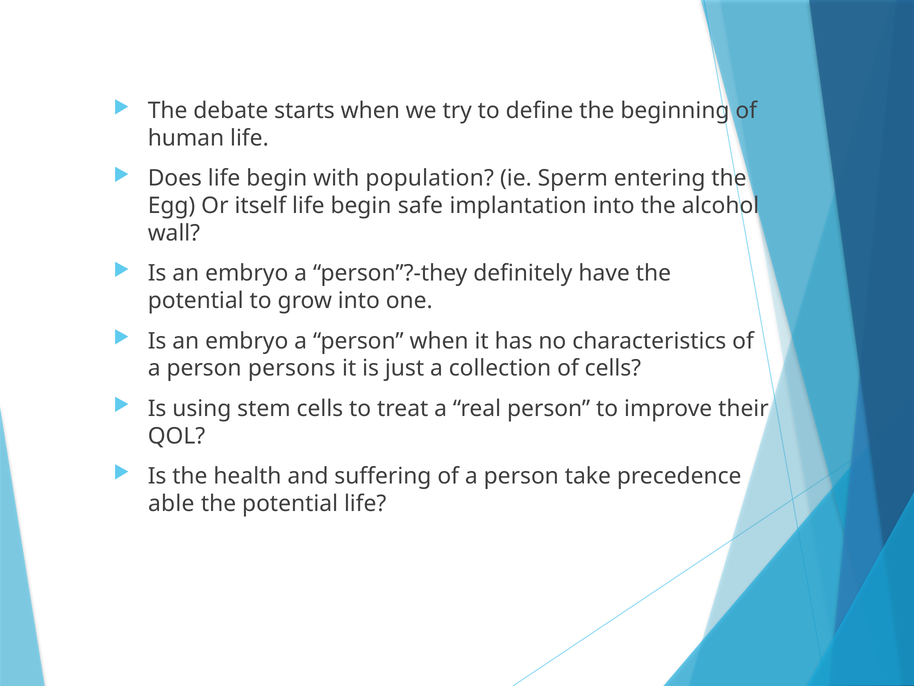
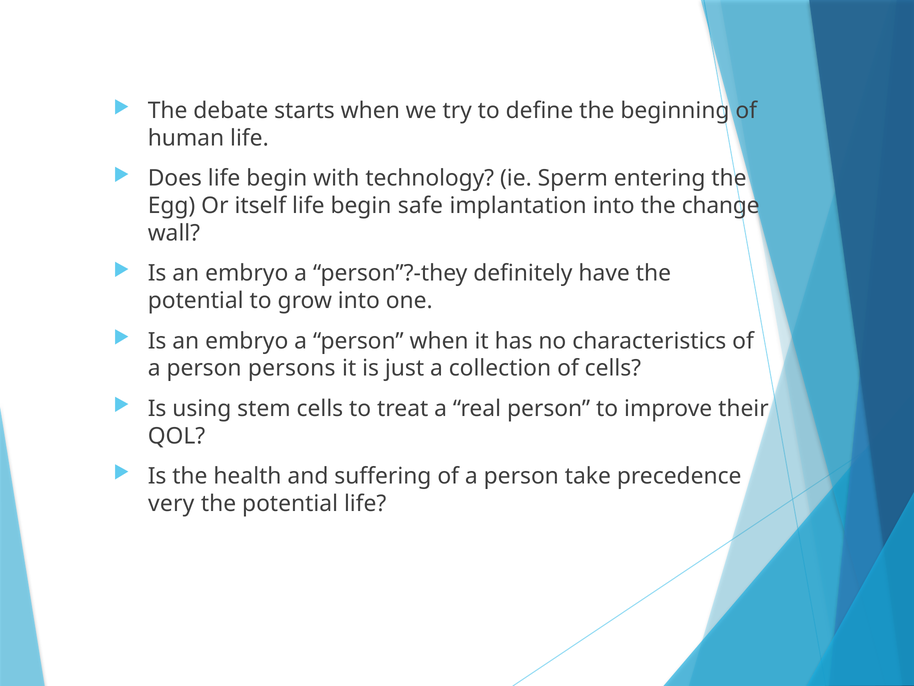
population: population -> technology
alcohol: alcohol -> change
able: able -> very
